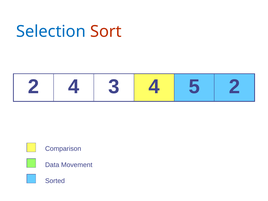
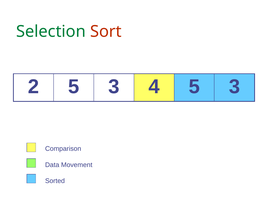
Selection colour: blue -> green
2 4: 4 -> 5
4 5 2: 2 -> 3
